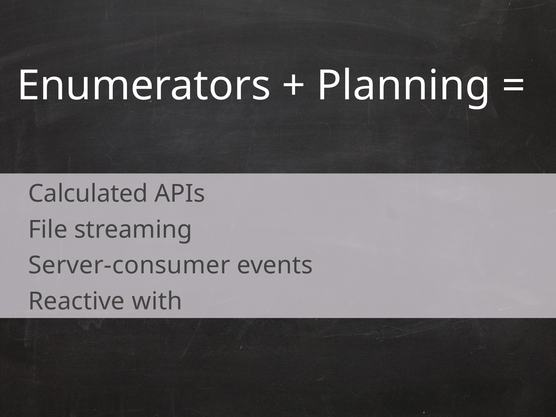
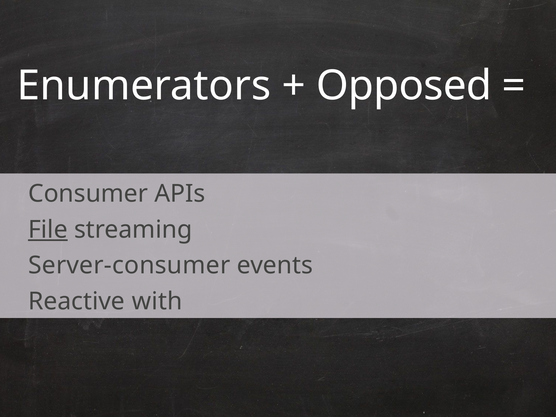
Planning: Planning -> Opposed
Calculated: Calculated -> Consumer
File underline: none -> present
